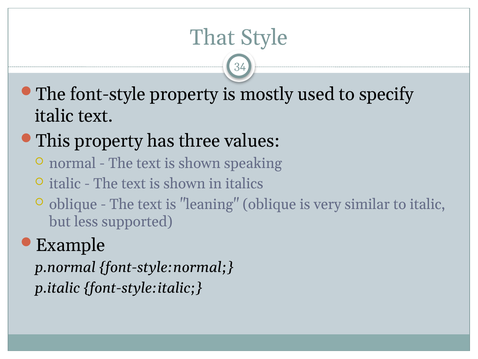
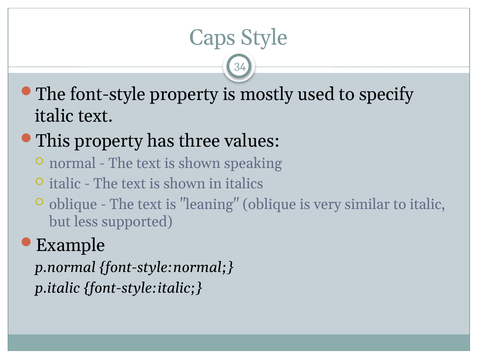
That: That -> Caps
